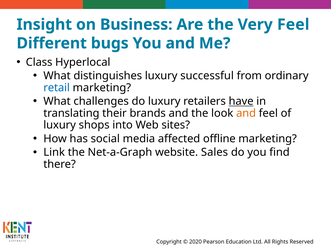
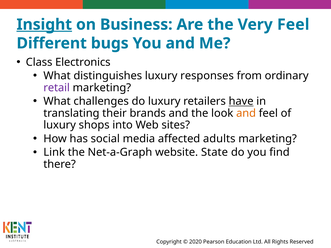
Insight underline: none -> present
Hyperlocal: Hyperlocal -> Electronics
successful: successful -> responses
retail colour: blue -> purple
offline: offline -> adults
Sales: Sales -> State
